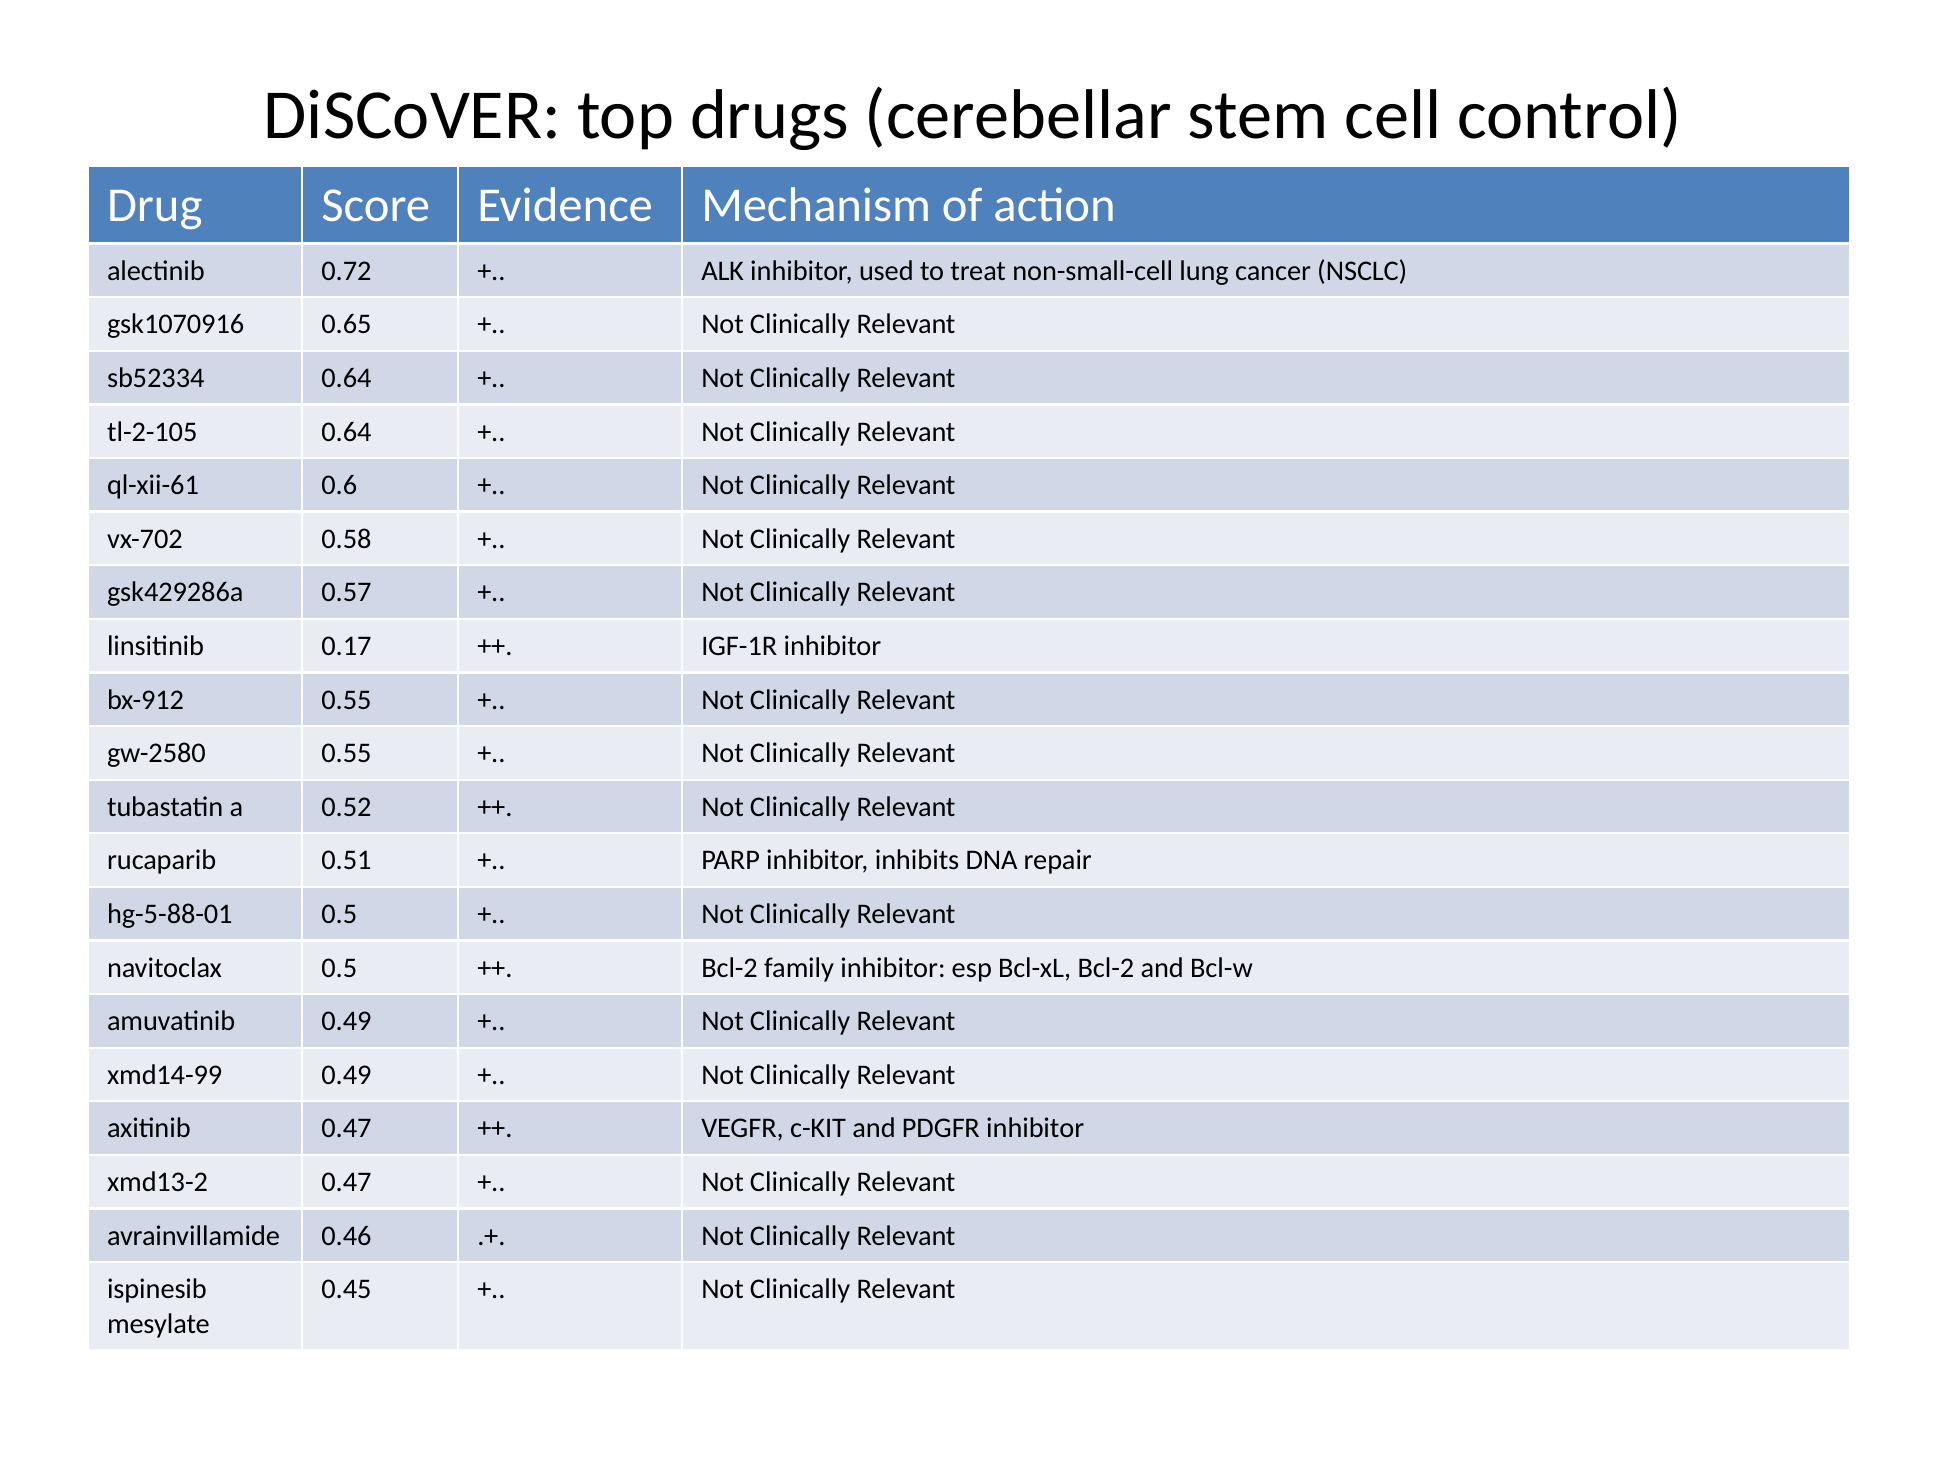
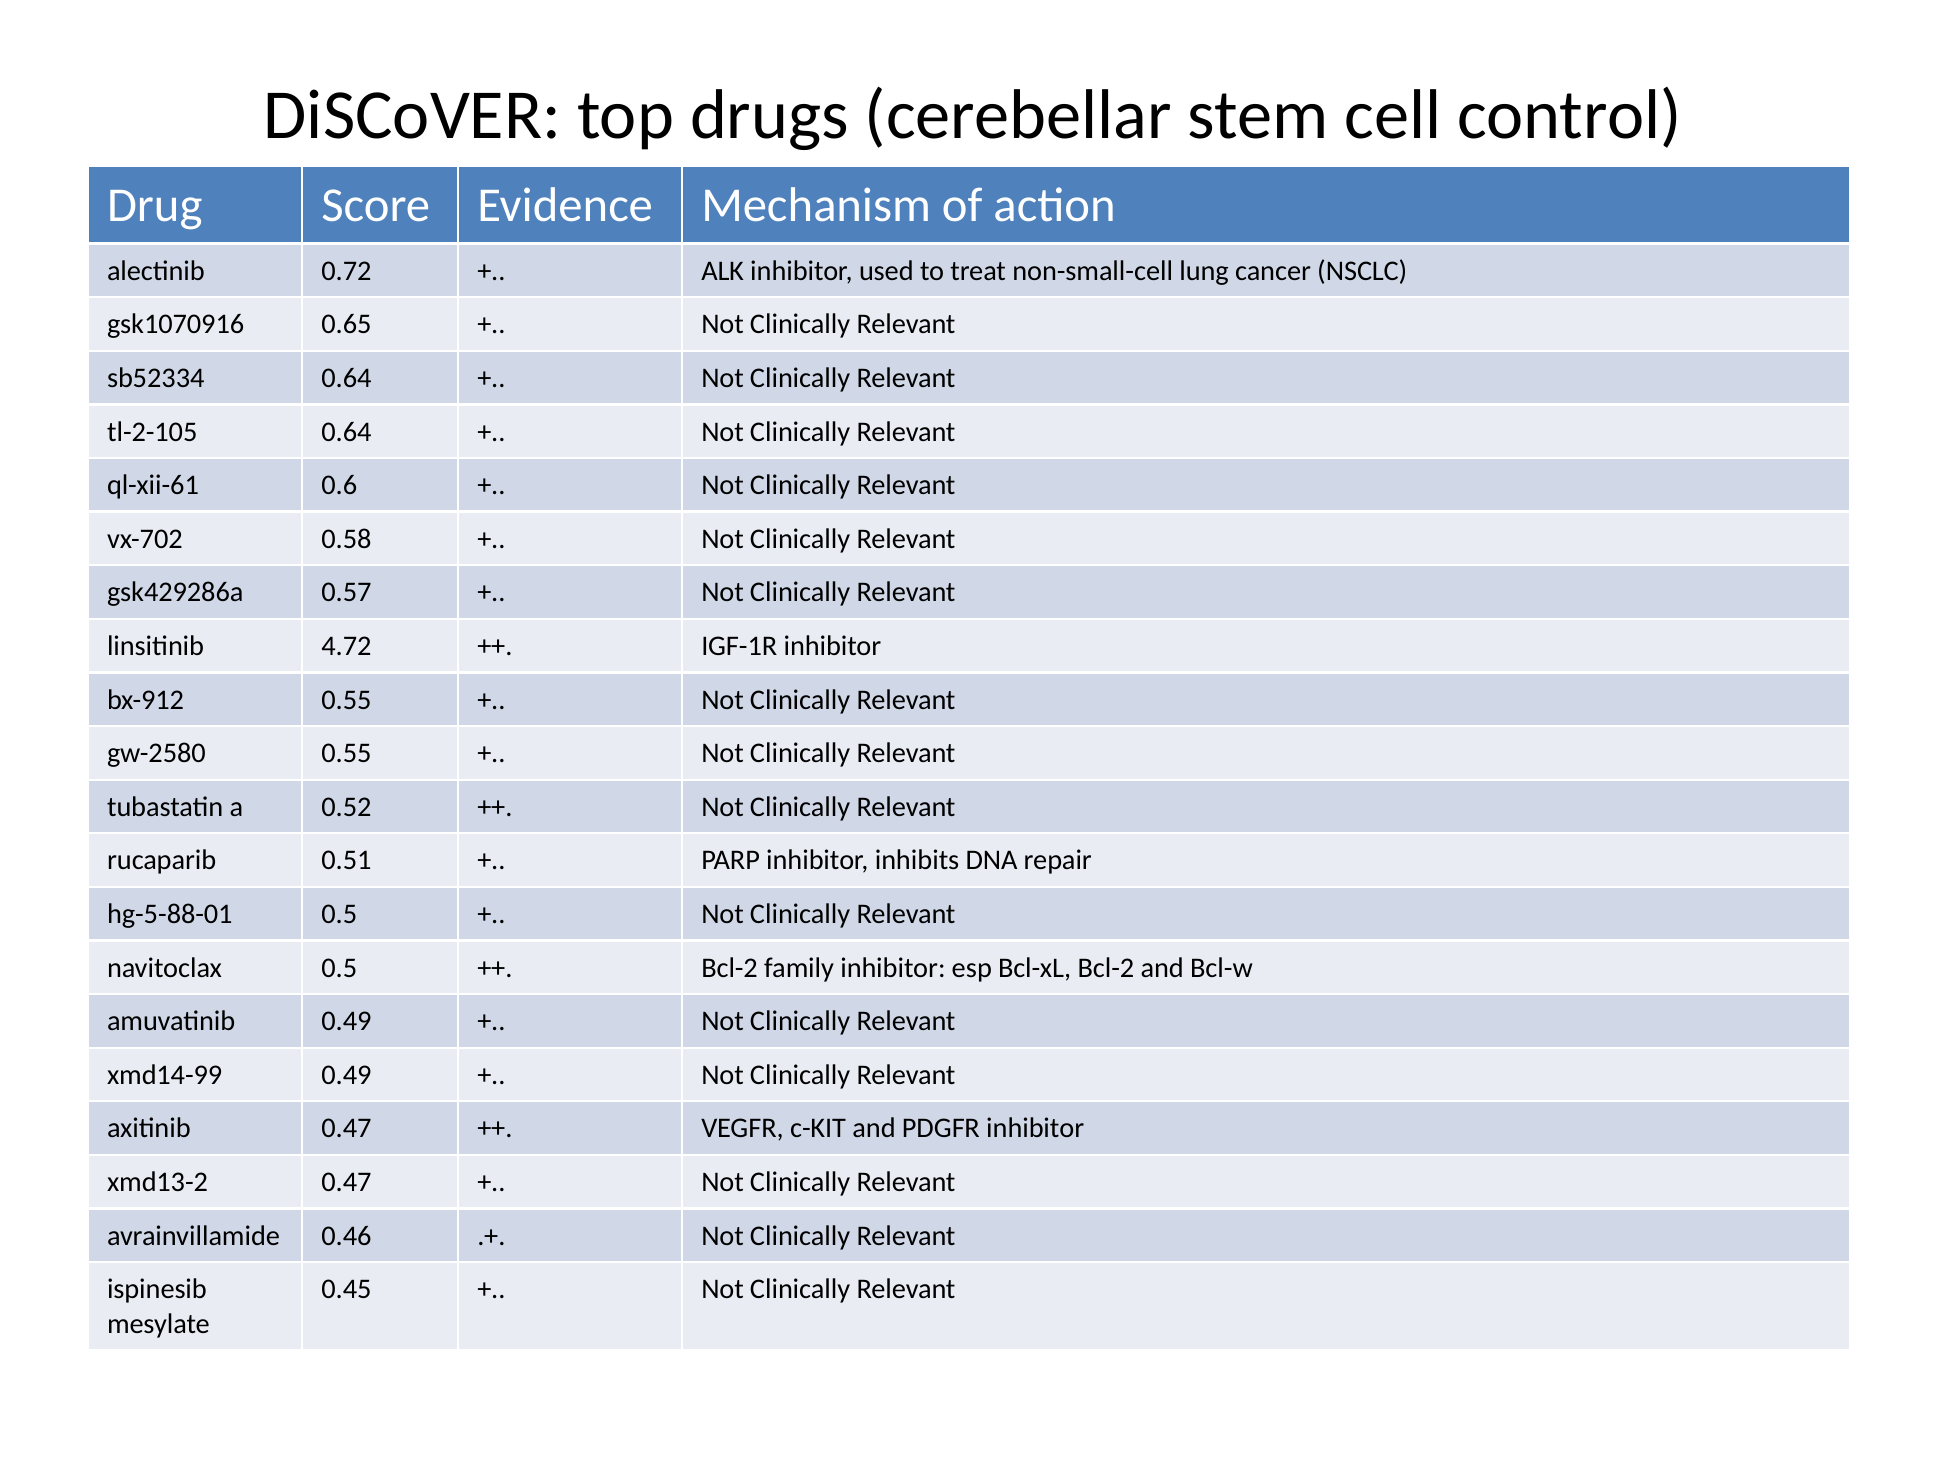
0.17: 0.17 -> 4.72
